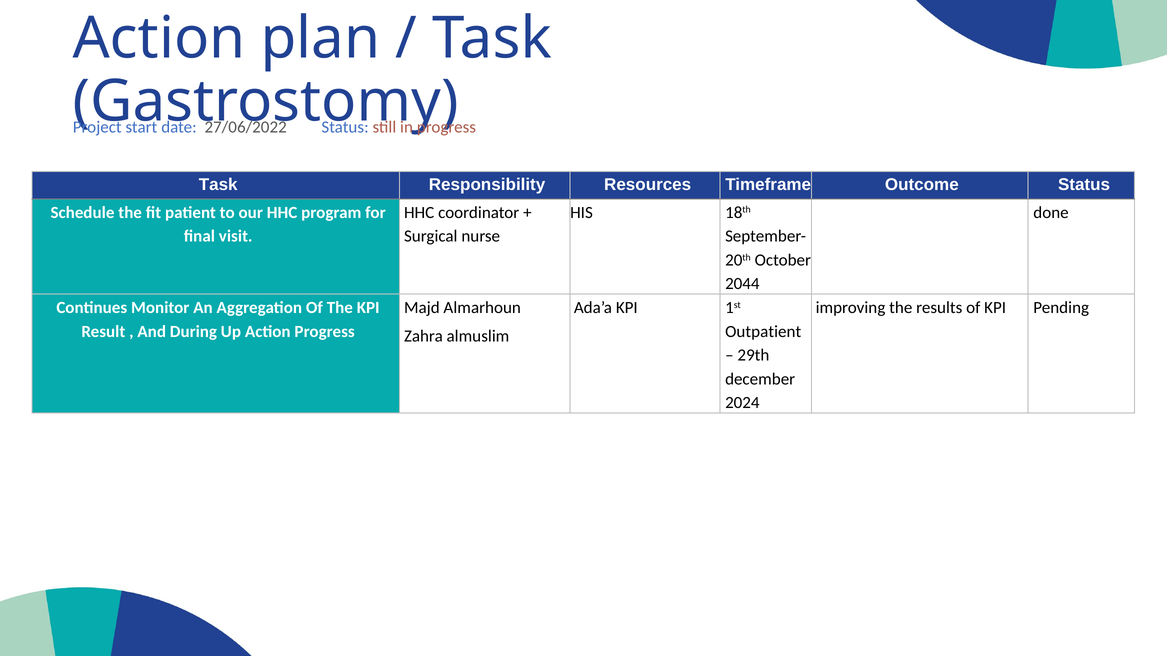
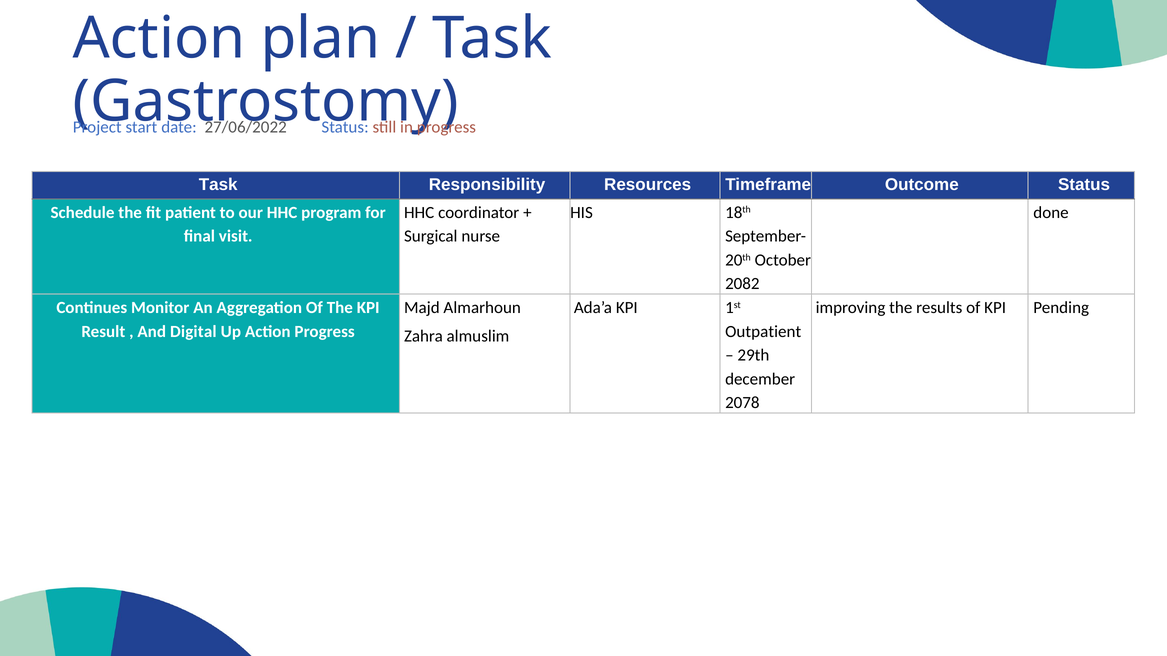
2044: 2044 -> 2082
During: During -> Digital
2024: 2024 -> 2078
